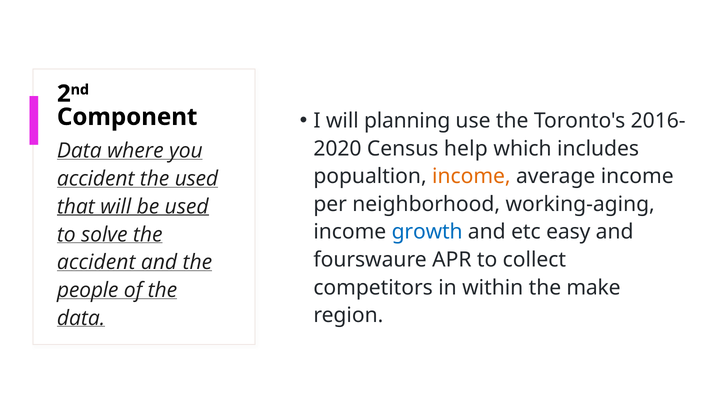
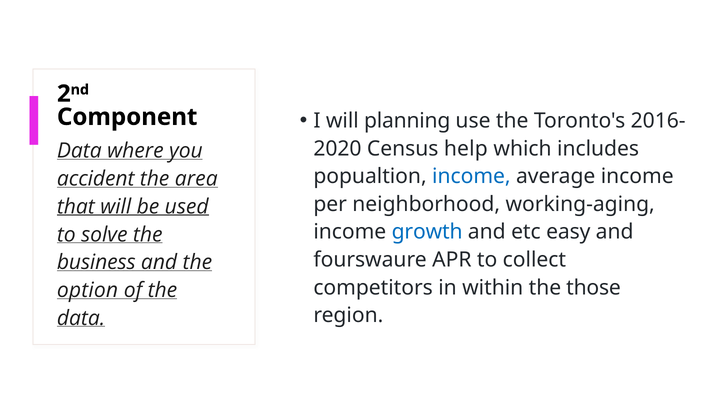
income at (471, 176) colour: orange -> blue
the used: used -> area
accident at (96, 262): accident -> business
make: make -> those
people: people -> option
